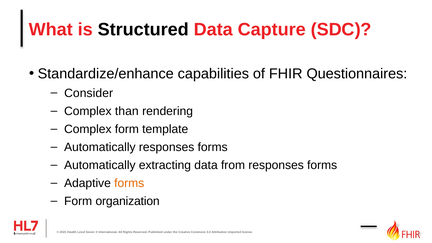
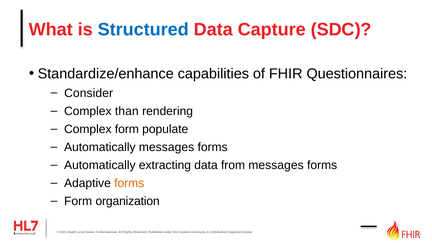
Structured colour: black -> blue
template: template -> populate
Automatically responses: responses -> messages
from responses: responses -> messages
